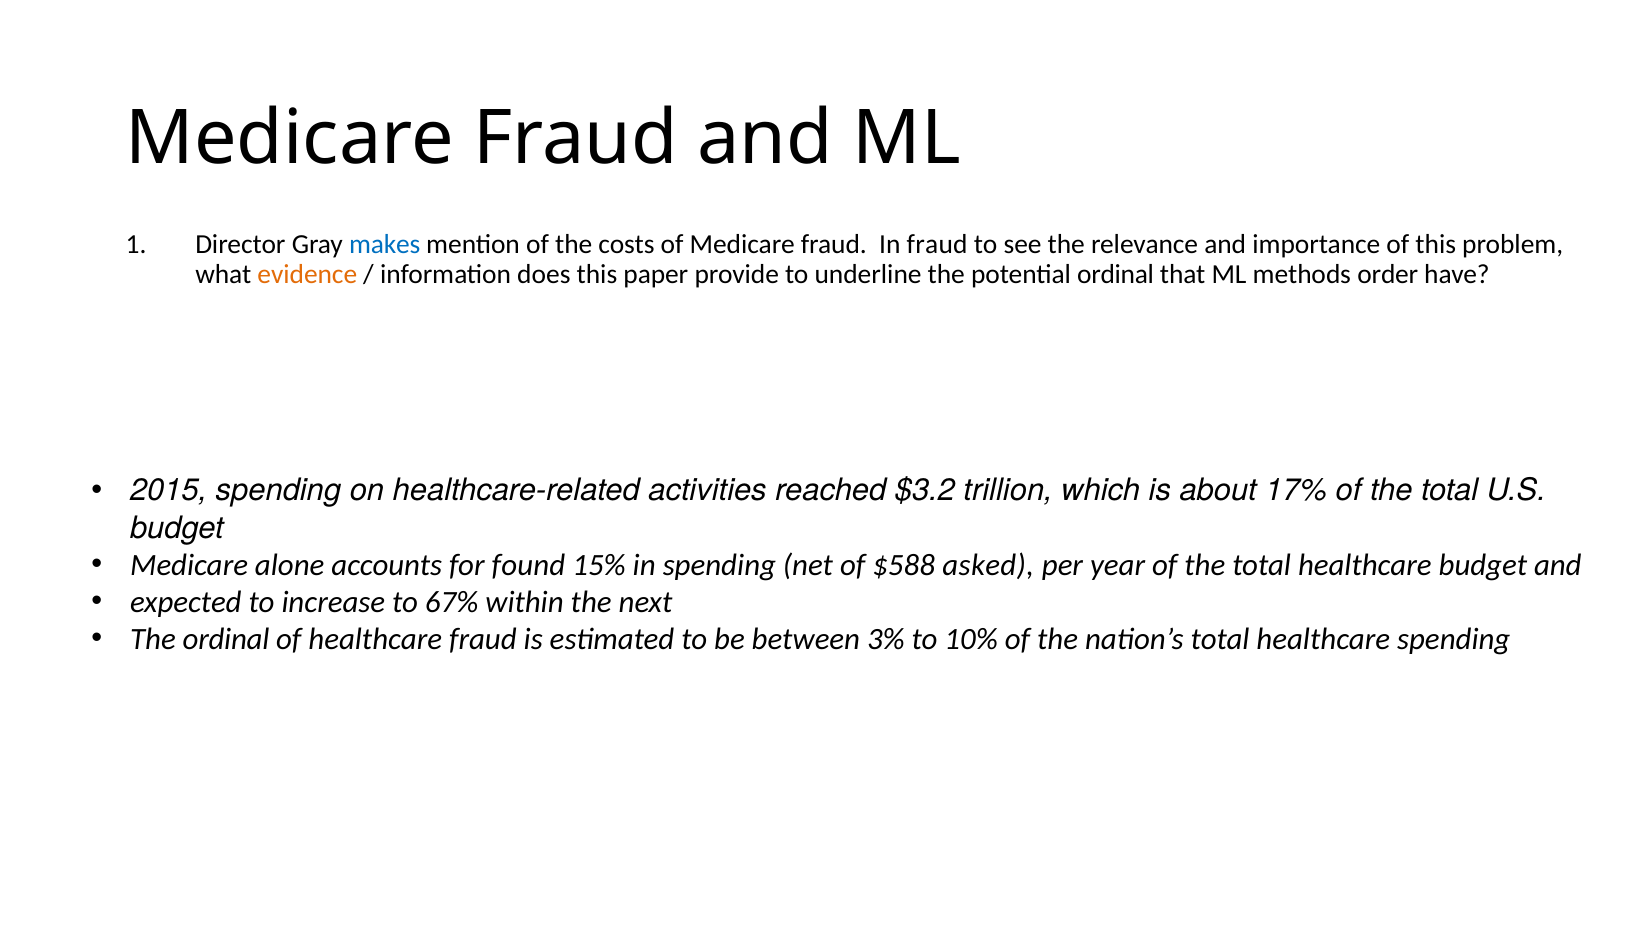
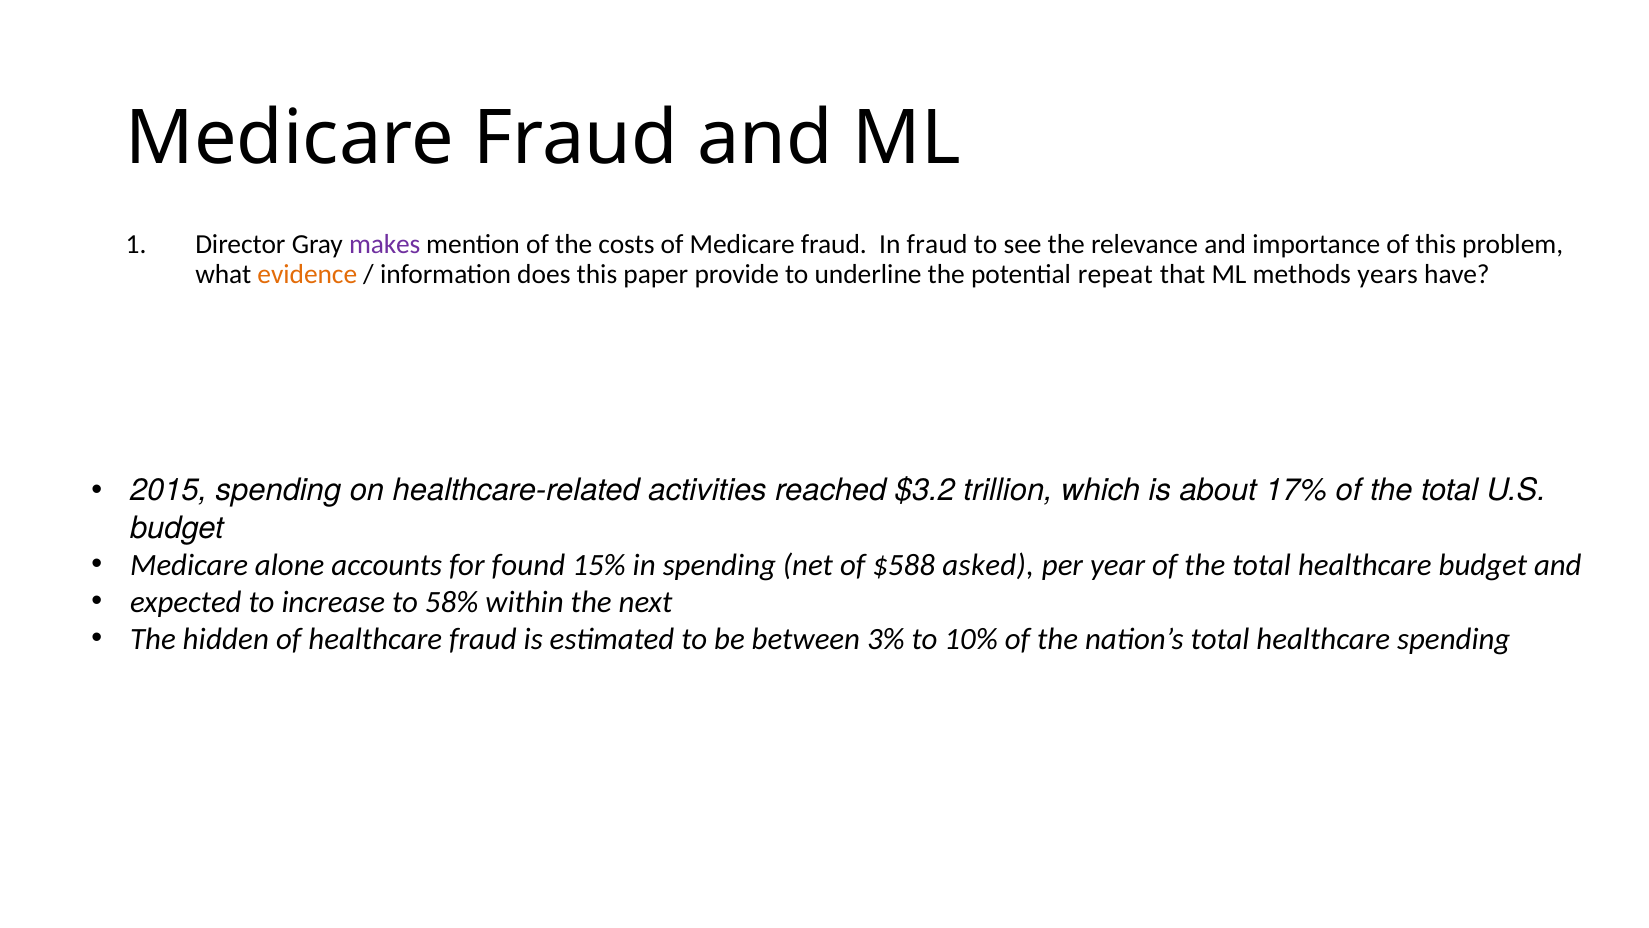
makes colour: blue -> purple
potential ordinal: ordinal -> repeat
order: order -> years
67%: 67% -> 58%
The ordinal: ordinal -> hidden
